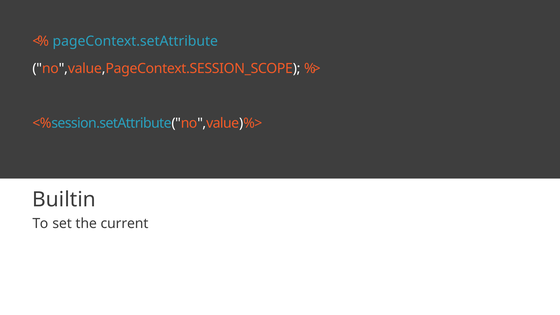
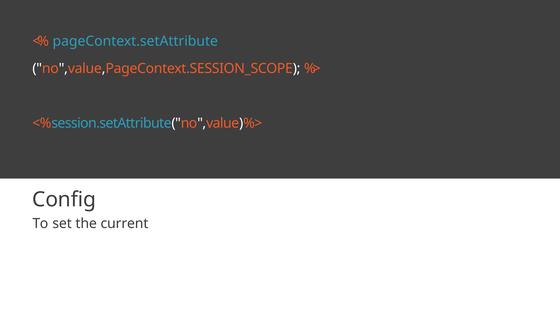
Builtin: Builtin -> Config
